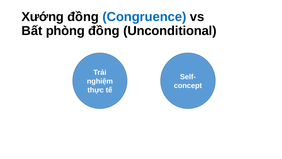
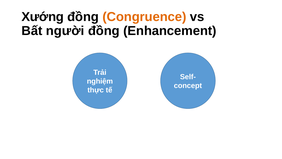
Congruence colour: blue -> orange
phòng: phòng -> người
Unconditional: Unconditional -> Enhancement
